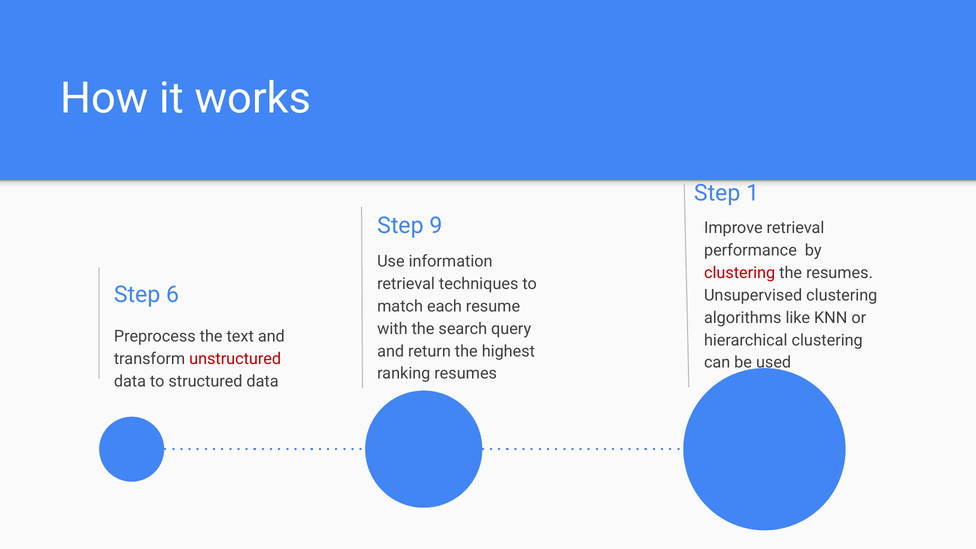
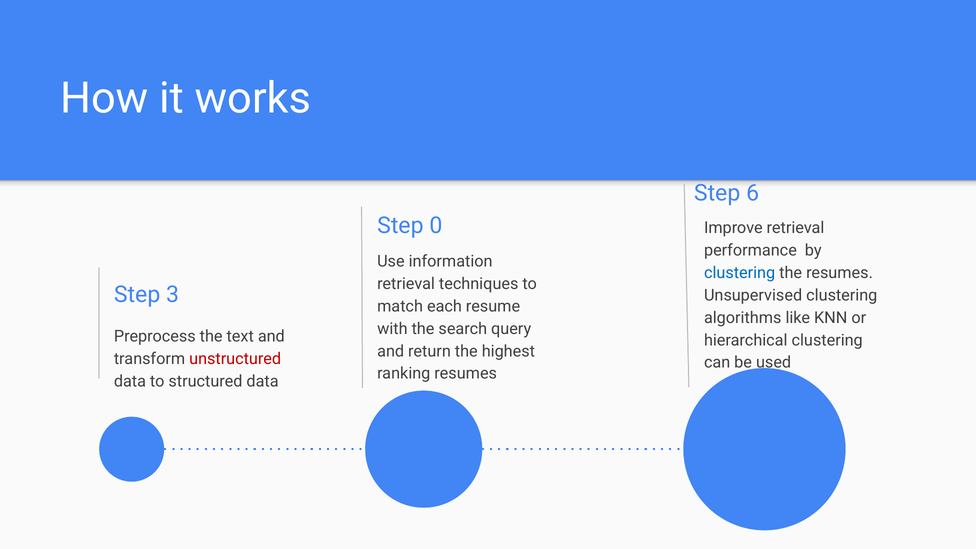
1: 1 -> 6
9: 9 -> 0
clustering at (740, 273) colour: red -> blue
6: 6 -> 3
